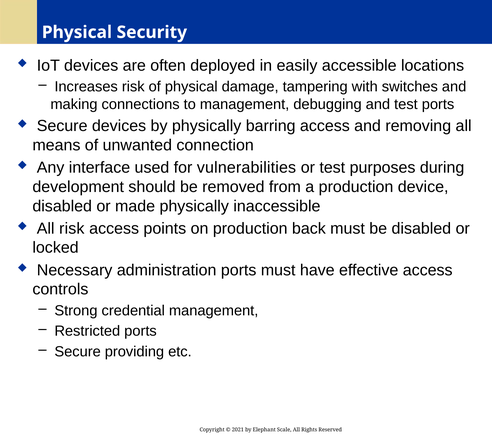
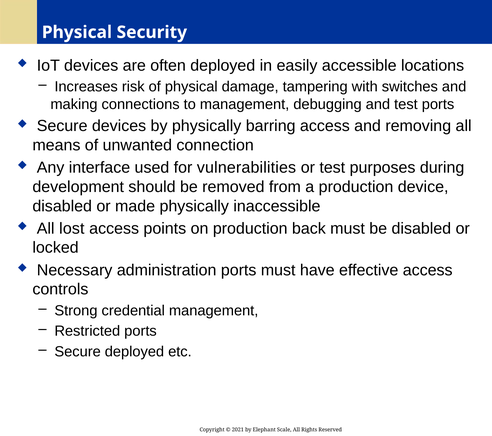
All risk: risk -> lost
Secure providing: providing -> deployed
